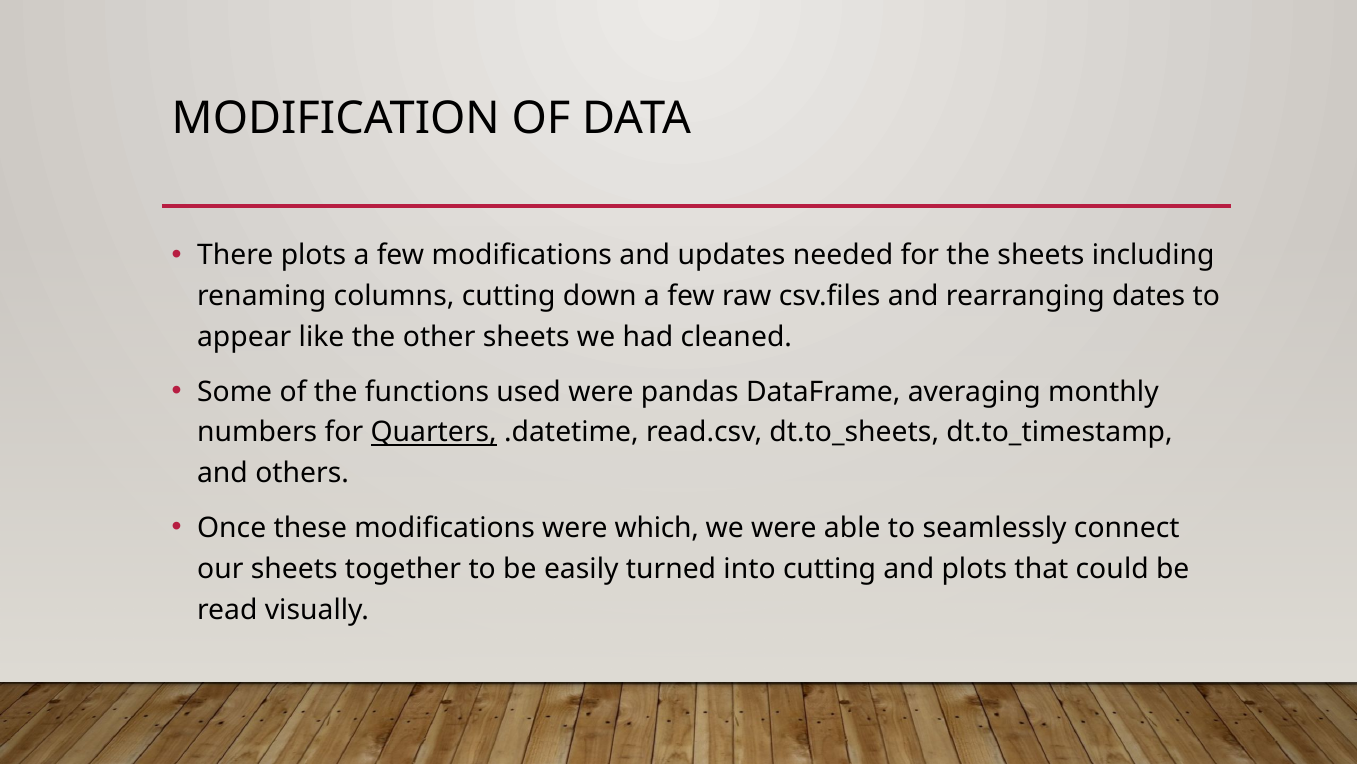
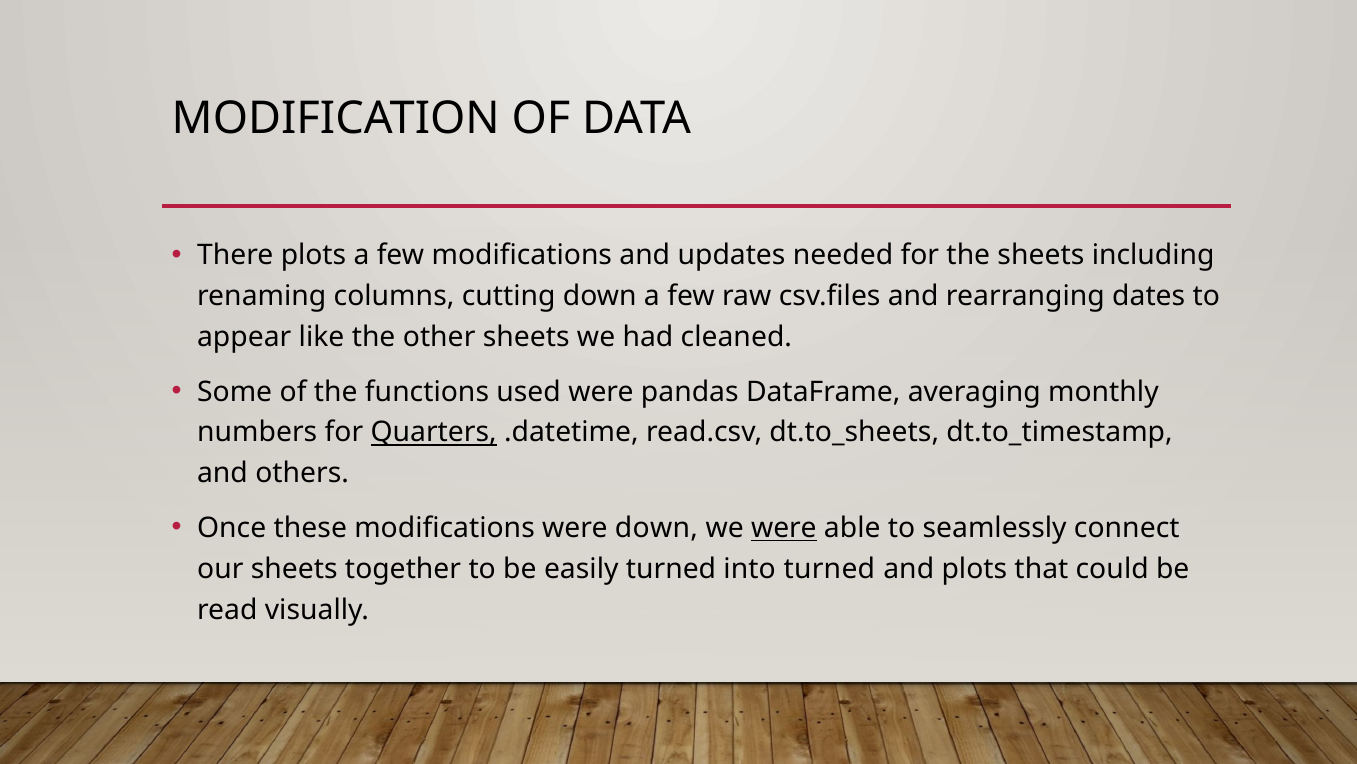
were which: which -> down
were at (784, 528) underline: none -> present
into cutting: cutting -> turned
